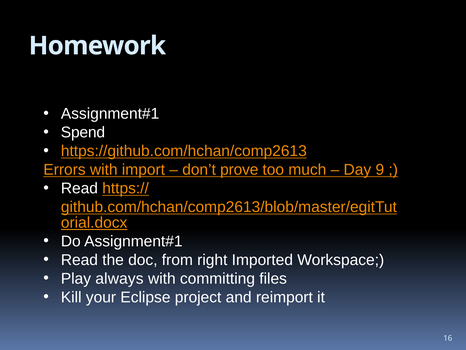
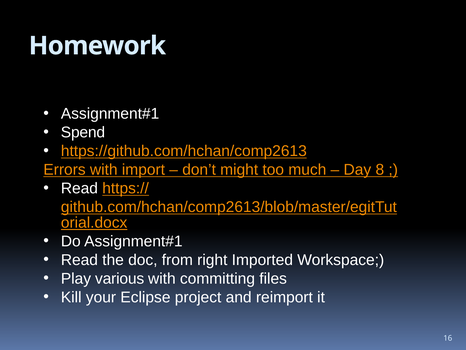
prove: prove -> might
9: 9 -> 8
always: always -> various
